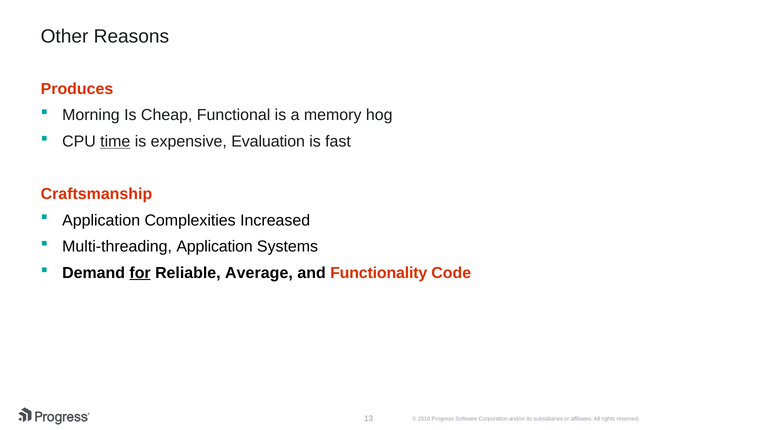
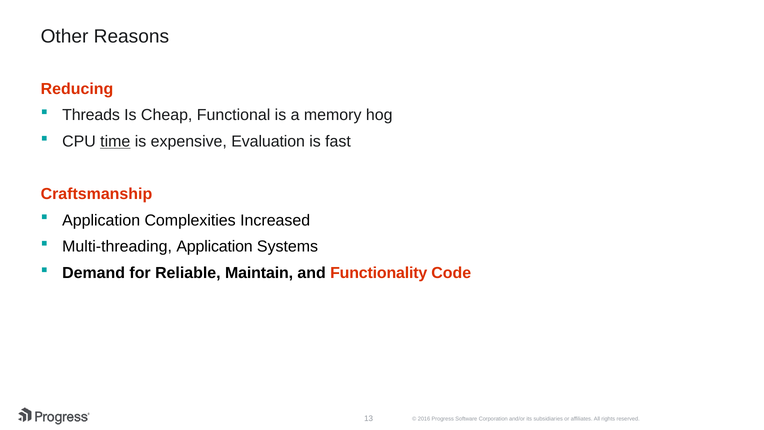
Produces: Produces -> Reducing
Morning: Morning -> Threads
for underline: present -> none
Average: Average -> Maintain
